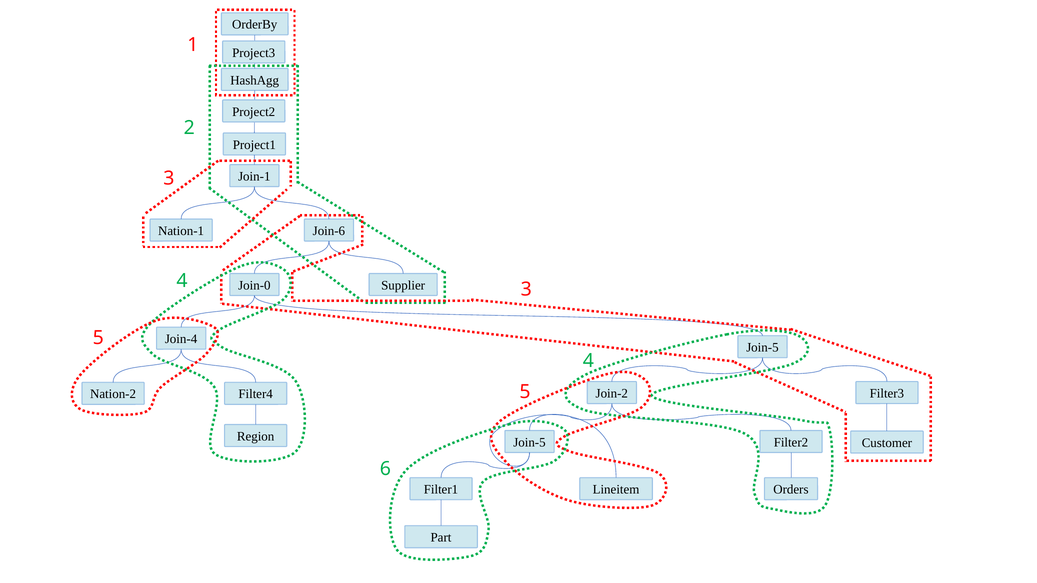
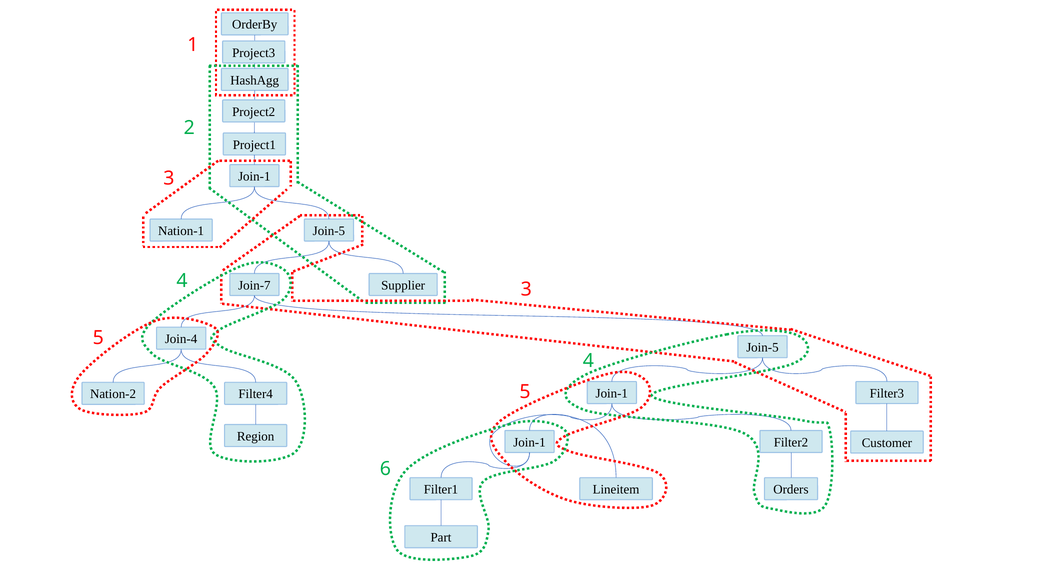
Join-6 at (329, 231): Join-6 -> Join-5
Join-0: Join-0 -> Join-7
Join-2 at (612, 394): Join-2 -> Join-1
Join-5 at (529, 443): Join-5 -> Join-1
